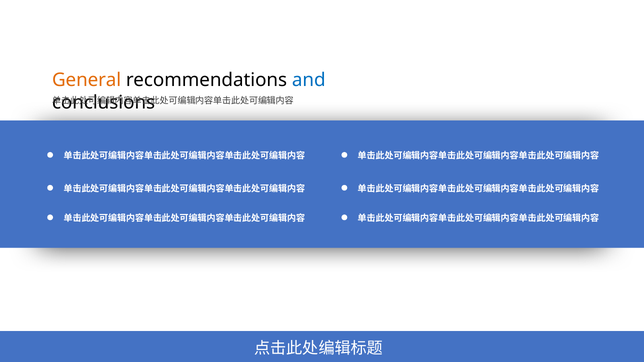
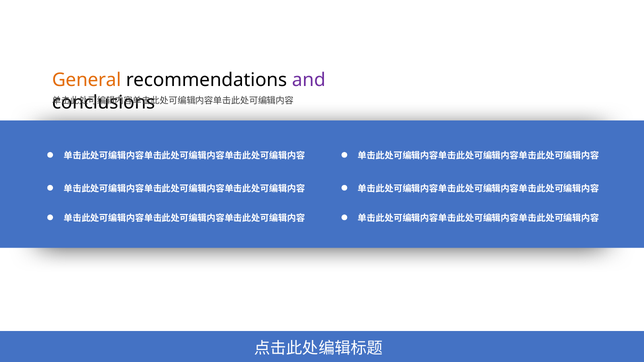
and colour: blue -> purple
